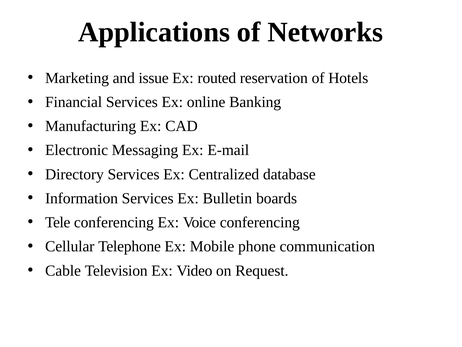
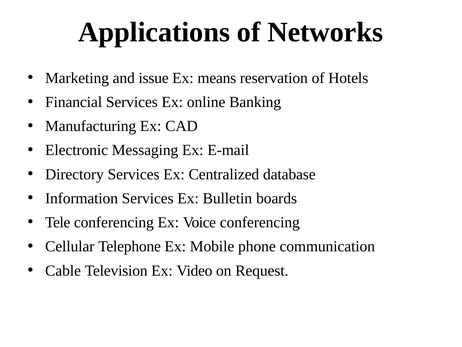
routed: routed -> means
